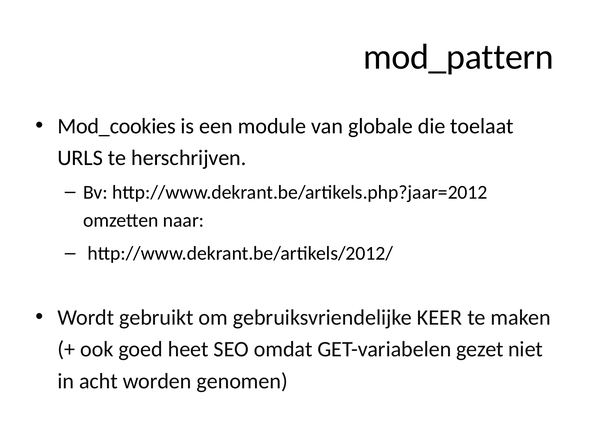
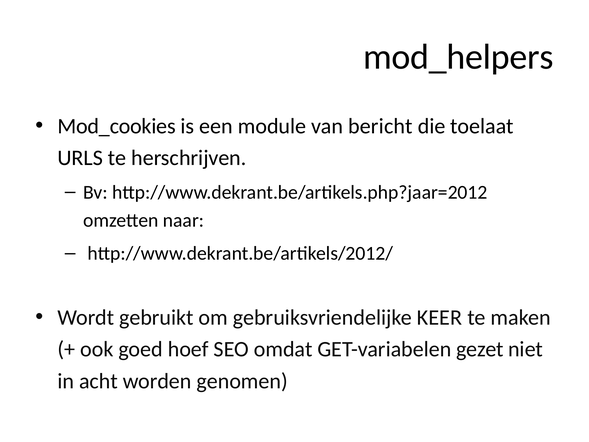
mod_pattern: mod_pattern -> mod_helpers
globale: globale -> bericht
heet: heet -> hoef
